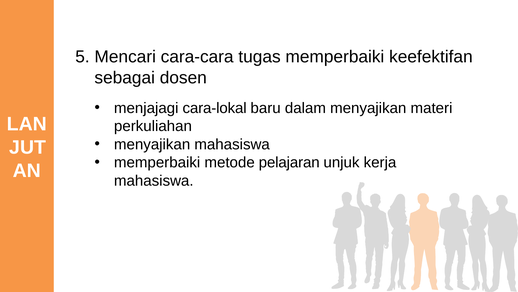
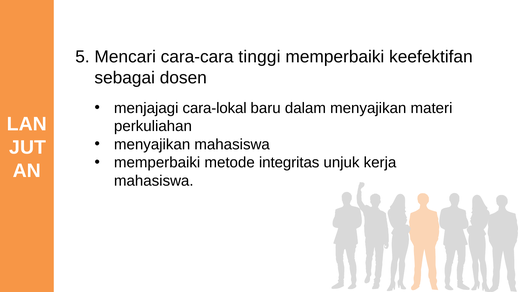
tugas: tugas -> tinggi
pelajaran: pelajaran -> integritas
